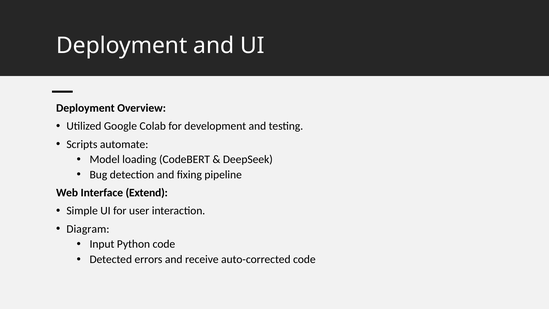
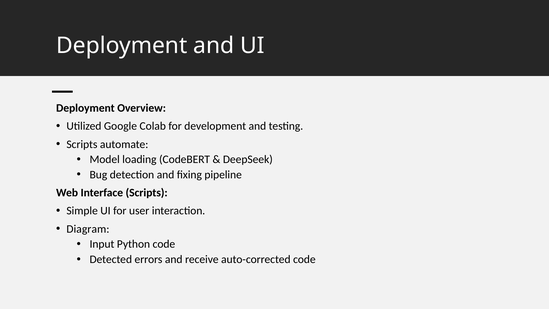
Interface Extend: Extend -> Scripts
